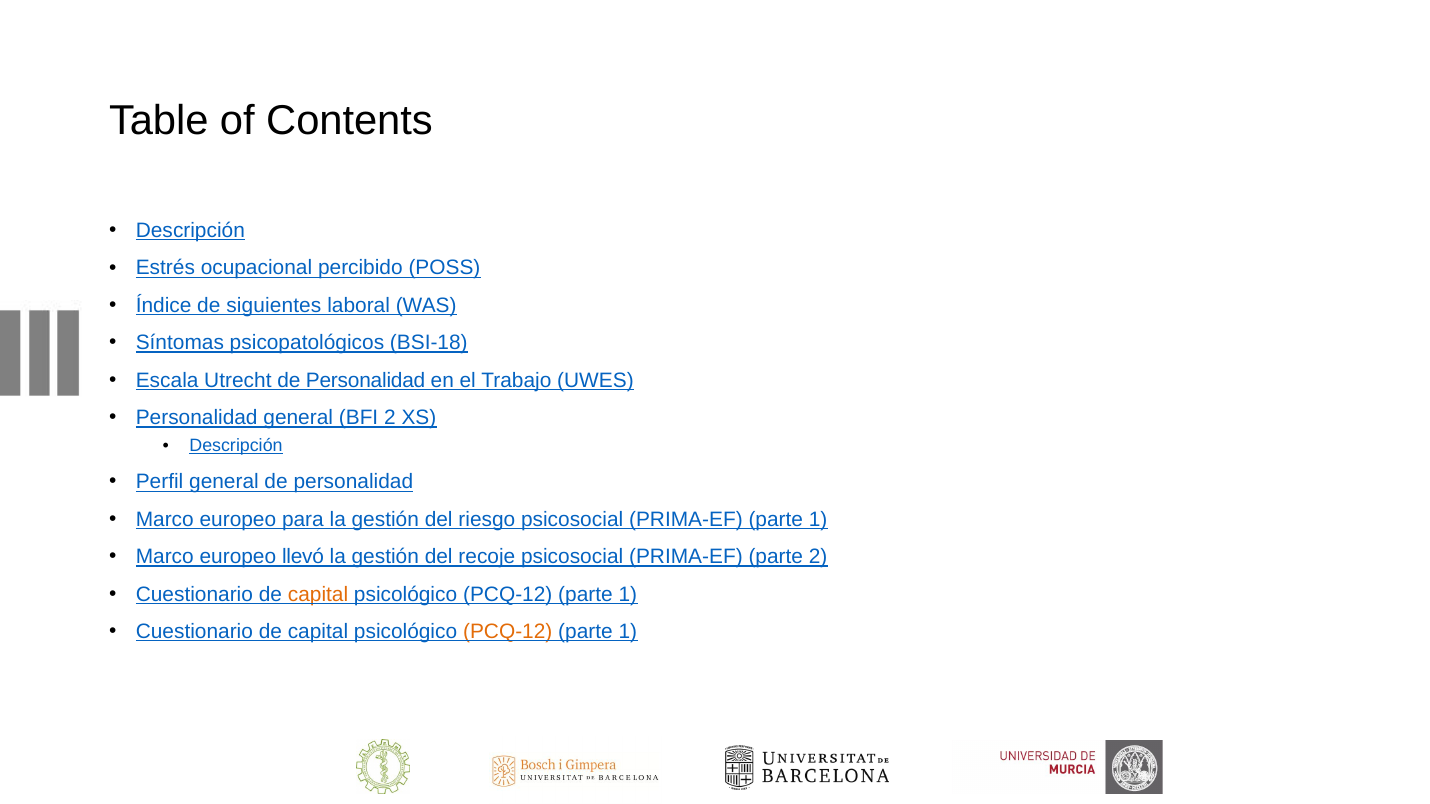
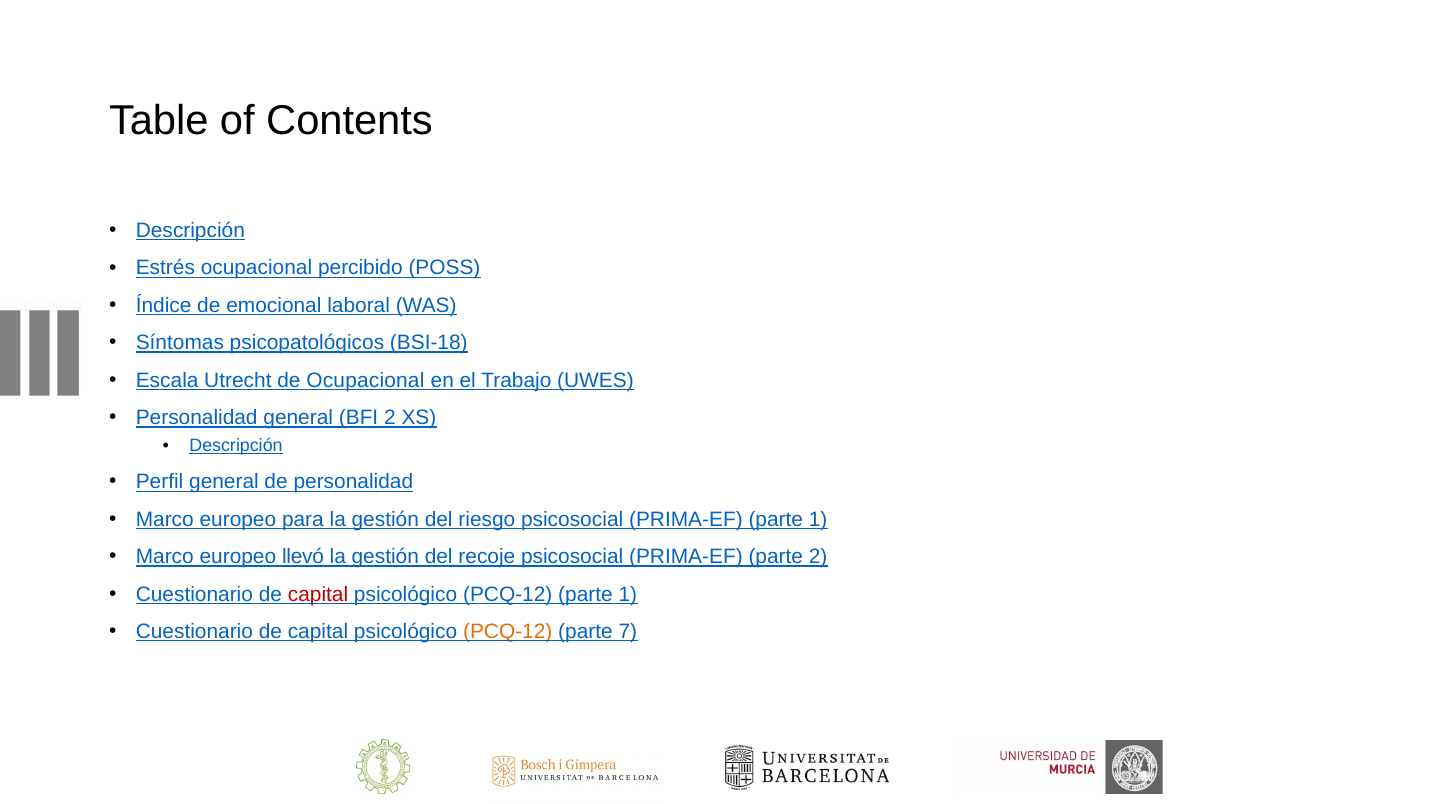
siguientes: siguientes -> emocional
Utrecht de Personalidad: Personalidad -> Ocupacional
capital at (318, 594) colour: orange -> red
1 at (628, 632): 1 -> 7
